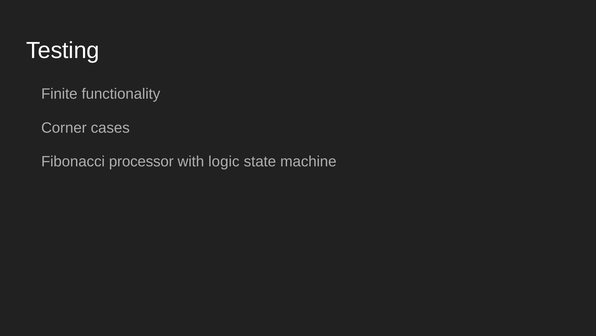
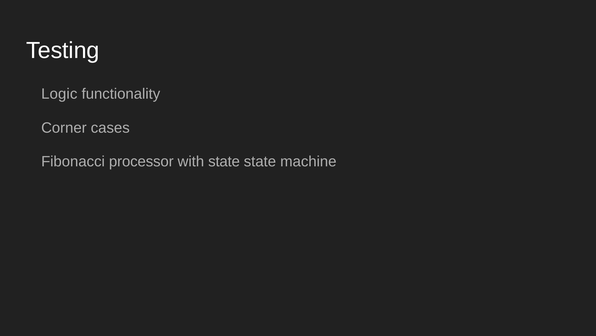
Finite: Finite -> Logic
with logic: logic -> state
